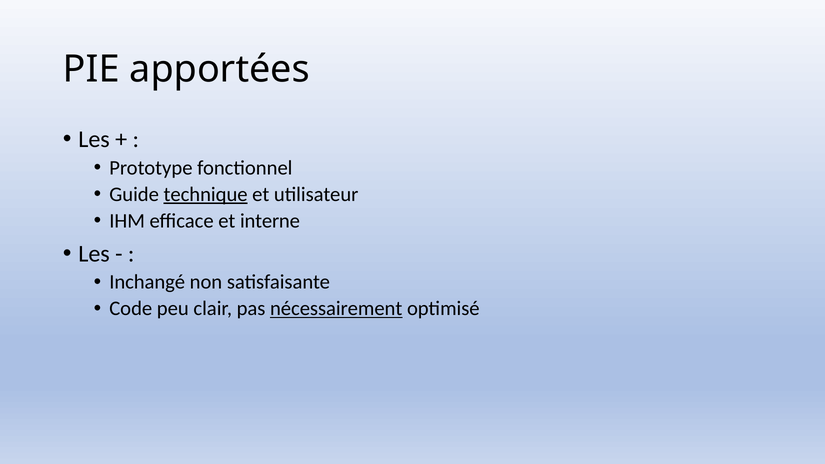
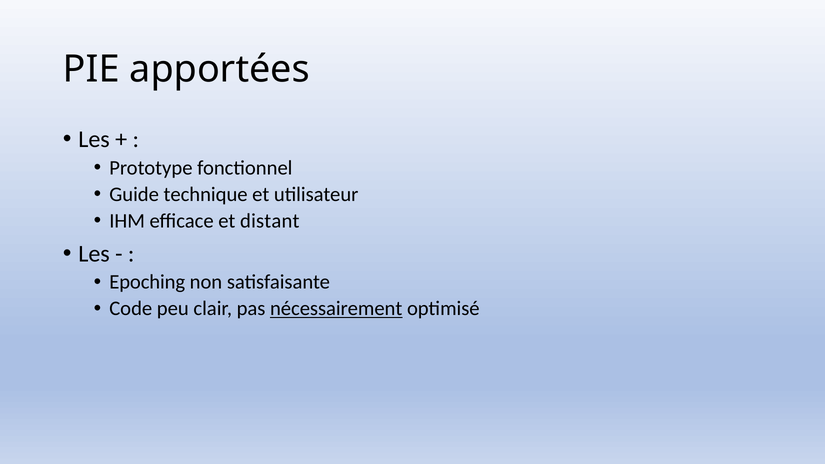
technique underline: present -> none
interne: interne -> distant
Inchangé: Inchangé -> Epoching
